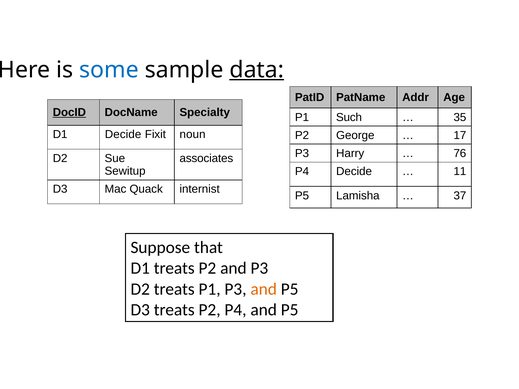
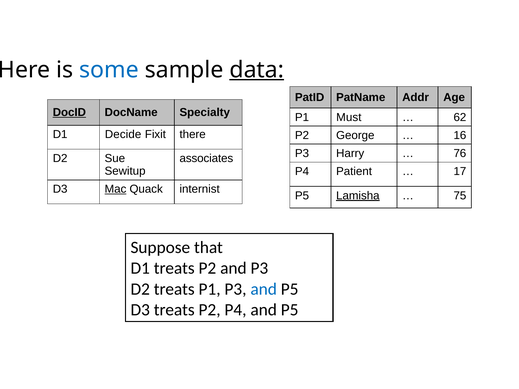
Such: Such -> Must
35: 35 -> 62
noun: noun -> there
17: 17 -> 16
P4 Decide: Decide -> Patient
11: 11 -> 17
Mac underline: none -> present
Lamisha underline: none -> present
37: 37 -> 75
and at (264, 289) colour: orange -> blue
